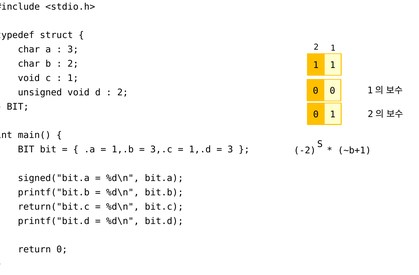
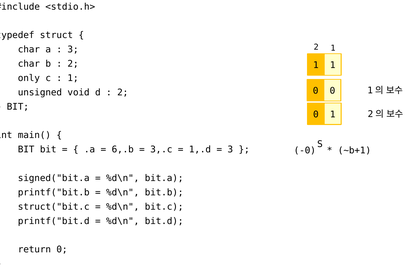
void at (29, 78): void -> only
1,.b: 1,.b -> 6,.b
-2: -2 -> -0
return("bit.c: return("bit.c -> struct("bit.c
